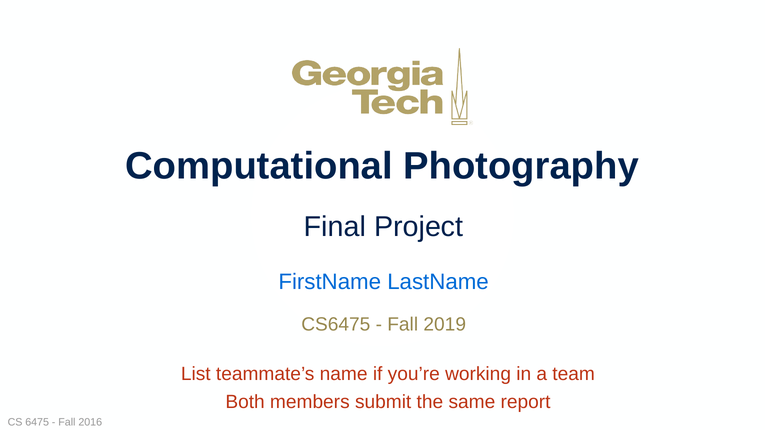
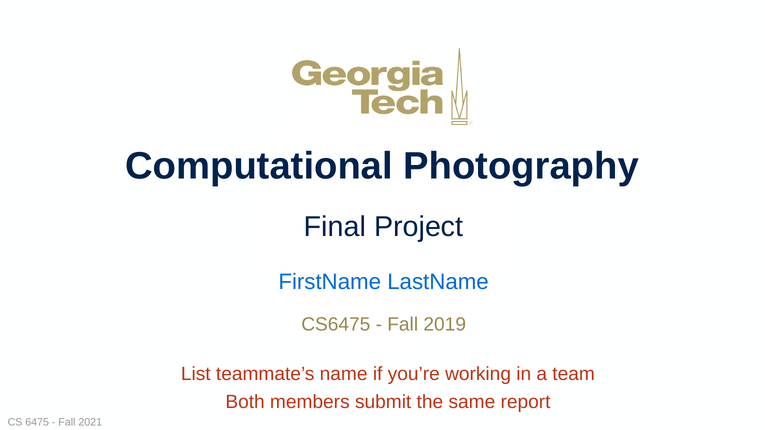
2016: 2016 -> 2021
